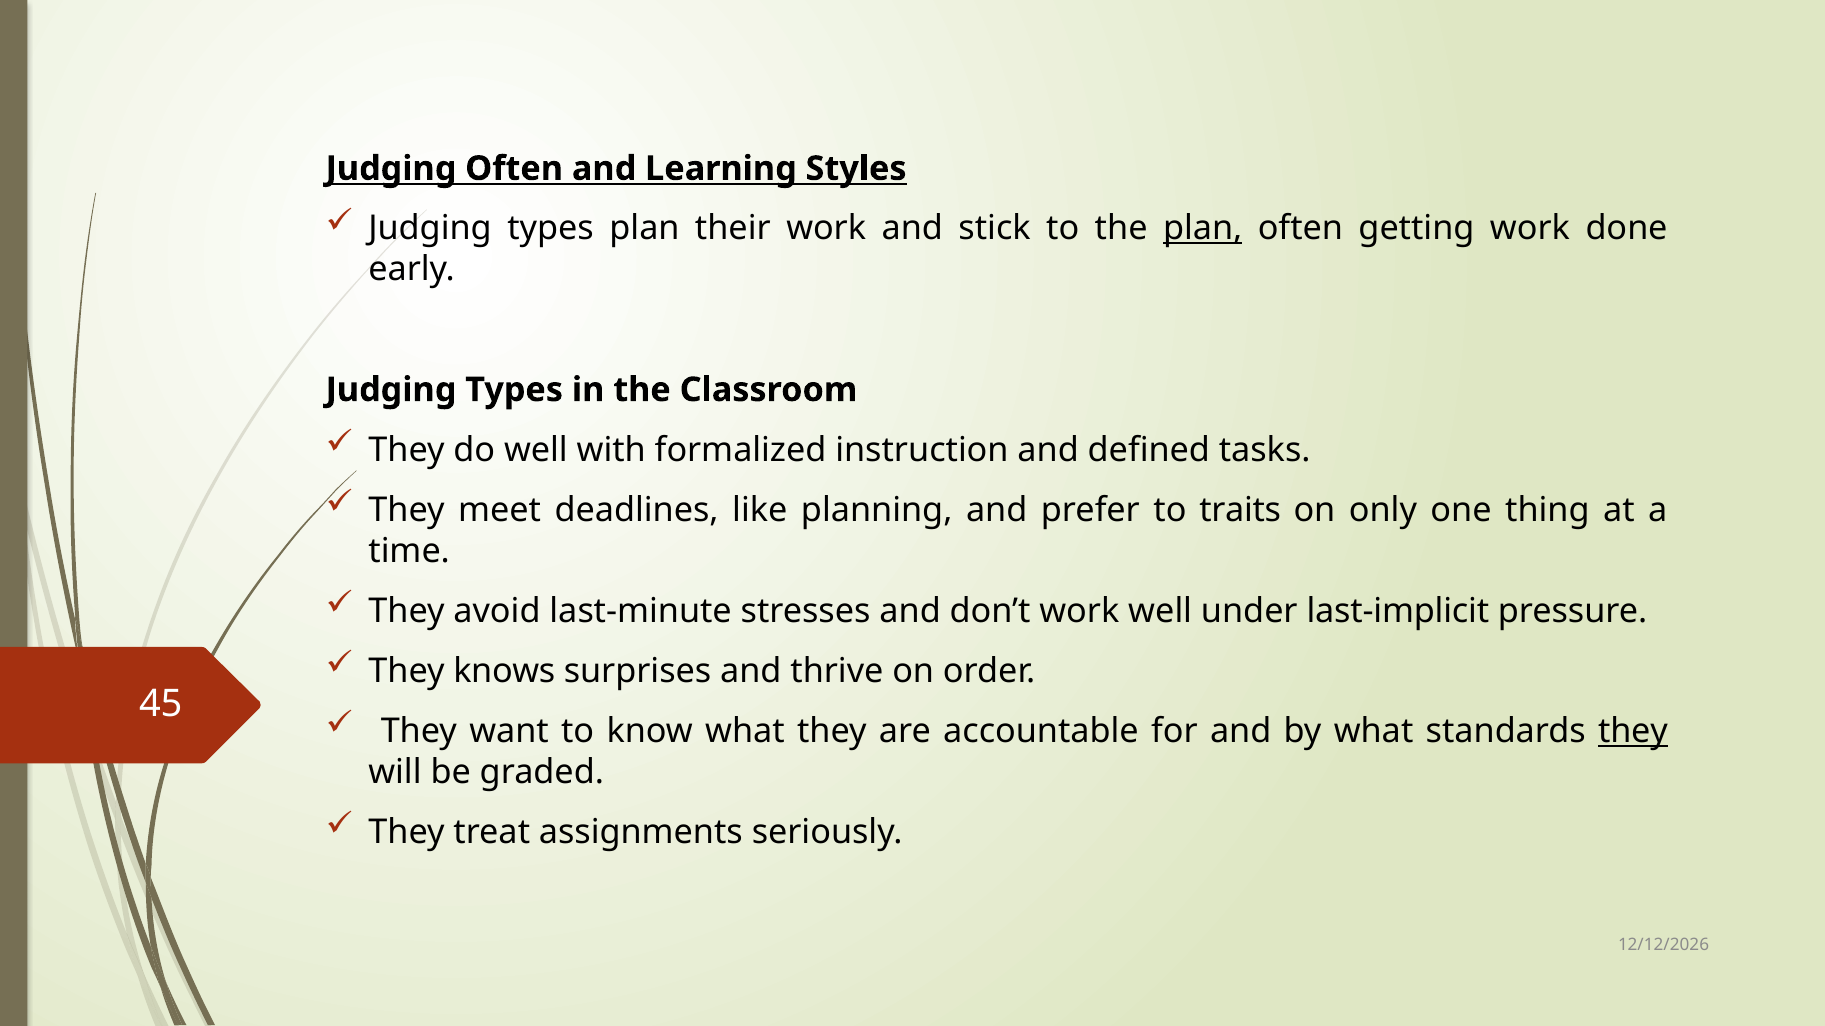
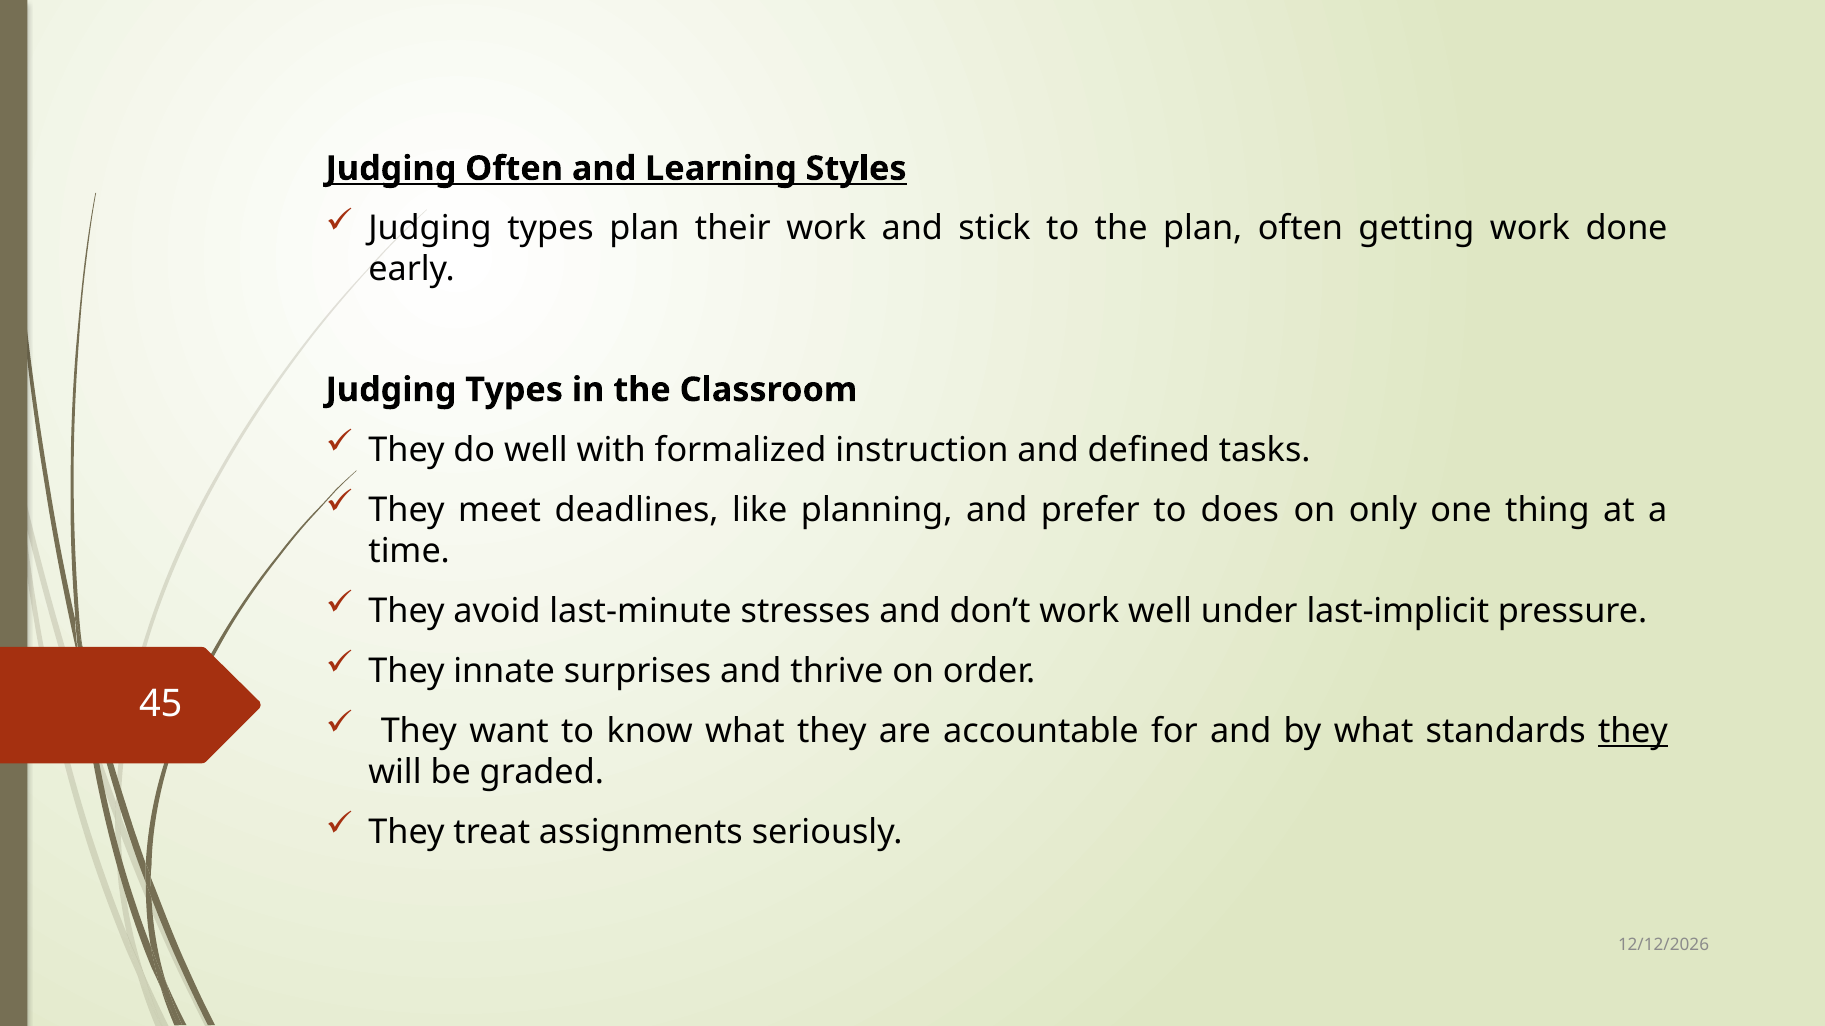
plan at (1203, 229) underline: present -> none
traits: traits -> does
knows: knows -> innate
